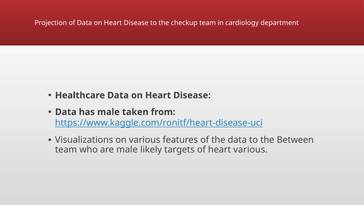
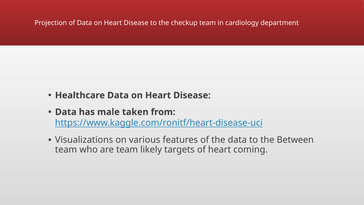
are male: male -> team
heart various: various -> coming
